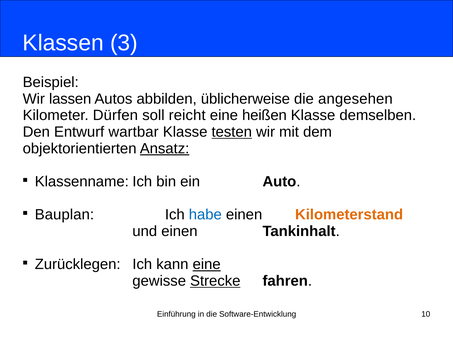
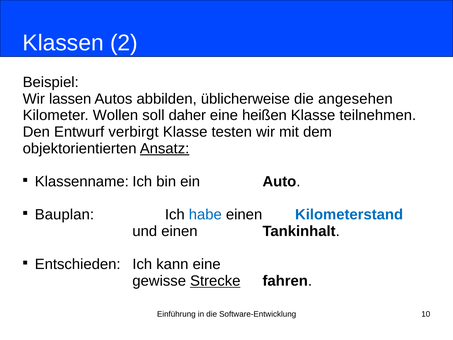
3: 3 -> 2
Dürfen: Dürfen -> Wollen
reicht: reicht -> daher
demselben: demselben -> teilnehmen
wartbar: wartbar -> verbirgt
testen underline: present -> none
Kilometerstand colour: orange -> blue
Zurücklegen: Zurücklegen -> Entschieden
eine at (207, 264) underline: present -> none
